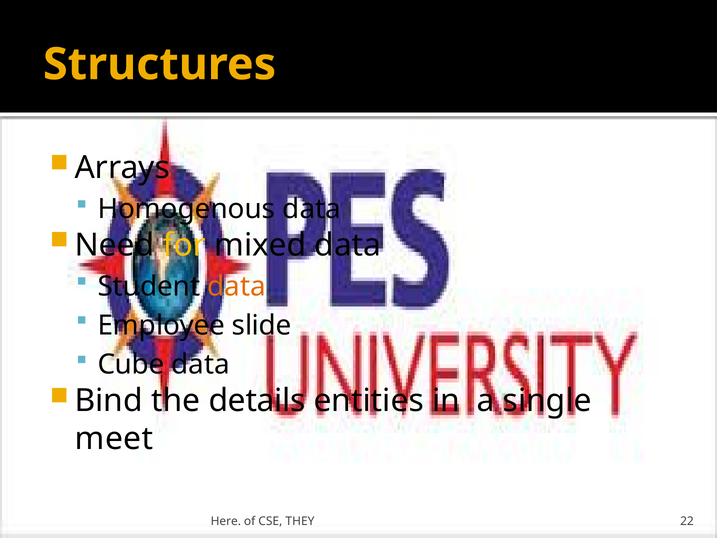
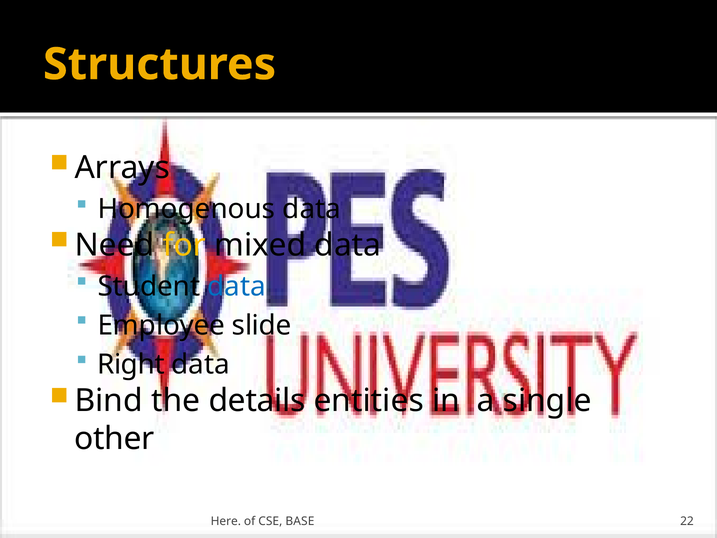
data at (236, 286) colour: orange -> blue
Cube: Cube -> Right
meet: meet -> other
THEY: THEY -> BASE
